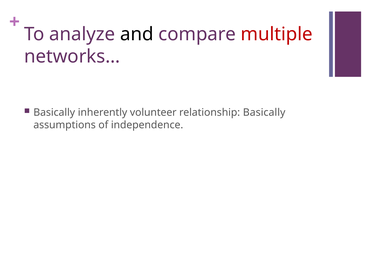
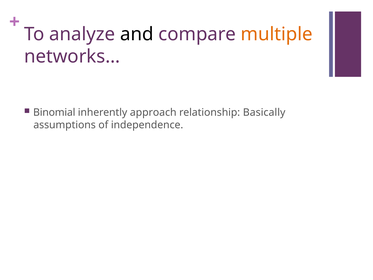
multiple colour: red -> orange
Basically at (54, 112): Basically -> Binomial
volunteer: volunteer -> approach
